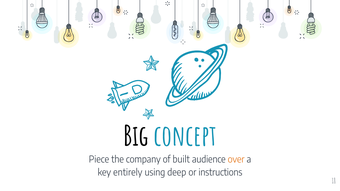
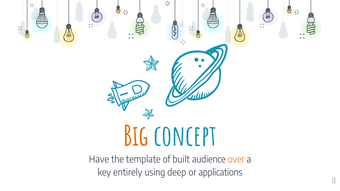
Big colour: black -> orange
Piece: Piece -> Have
company: company -> template
instructions: instructions -> applications
